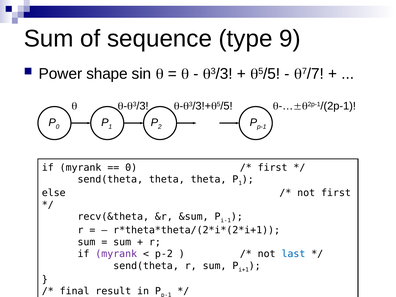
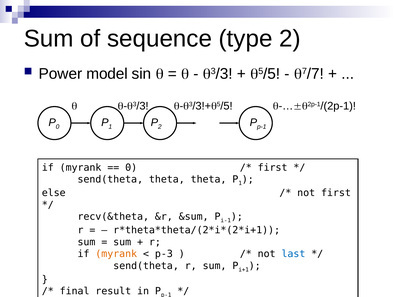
type 9: 9 -> 2
shape: shape -> model
myrank at (116, 254) colour: purple -> orange
p-2: p-2 -> p-3
